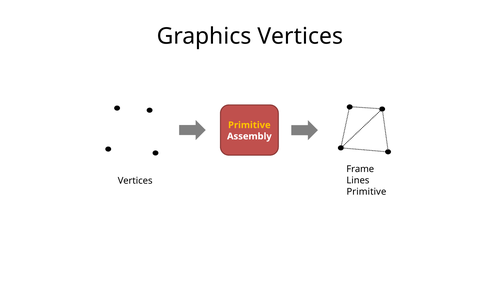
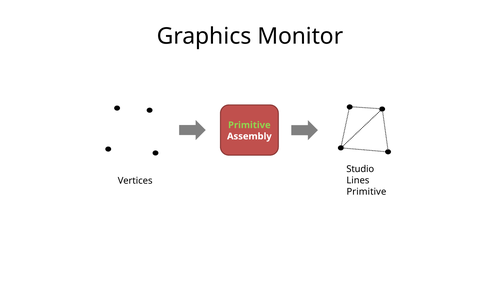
Graphics Vertices: Vertices -> Monitor
Primitive at (249, 125) colour: yellow -> light green
Frame: Frame -> Studio
